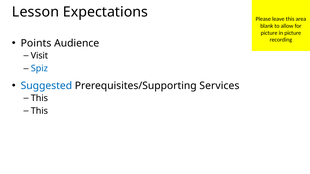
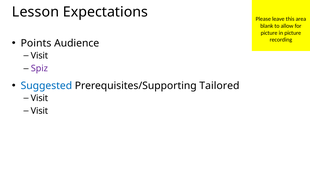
Spiz colour: blue -> purple
Services: Services -> Tailored
This at (39, 98): This -> Visit
This at (39, 111): This -> Visit
